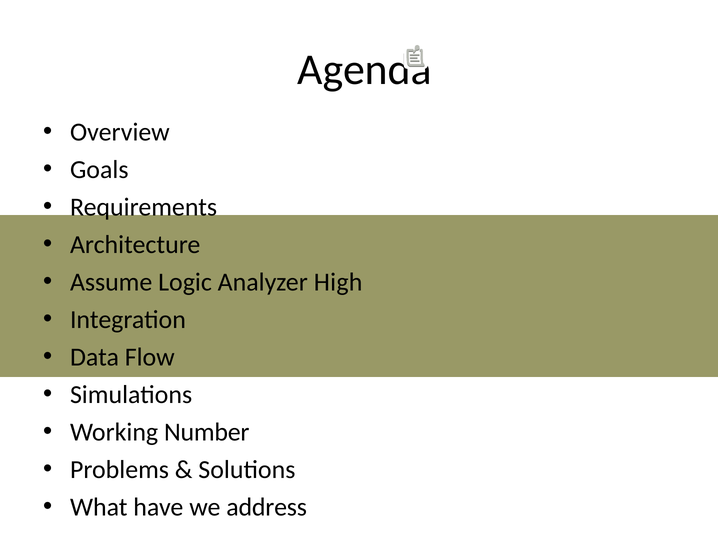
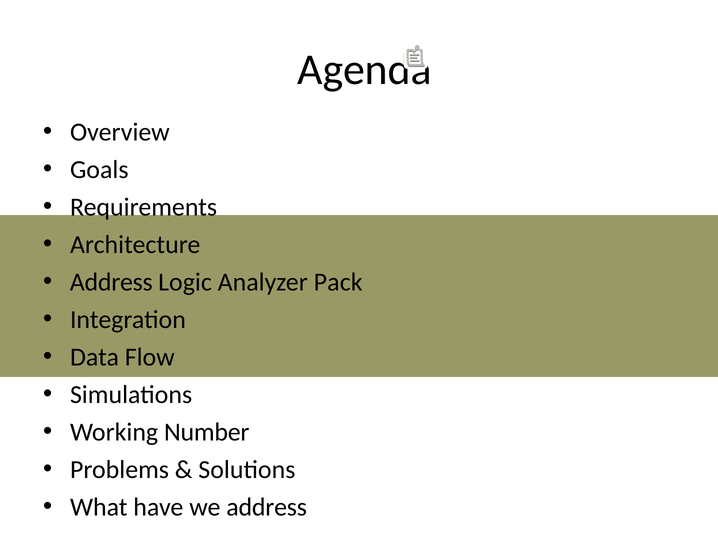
Assume at (111, 282): Assume -> Address
High: High -> Pack
